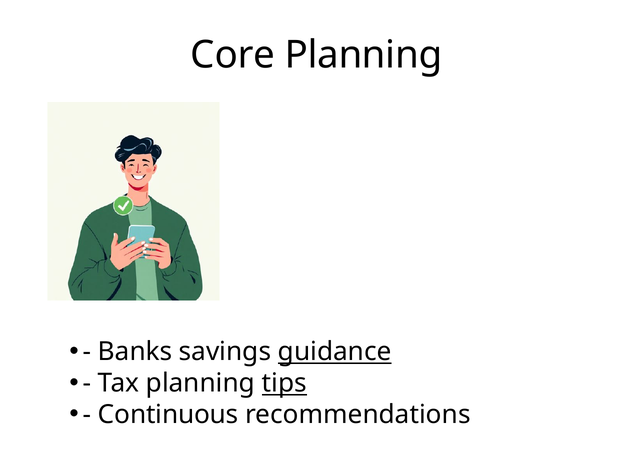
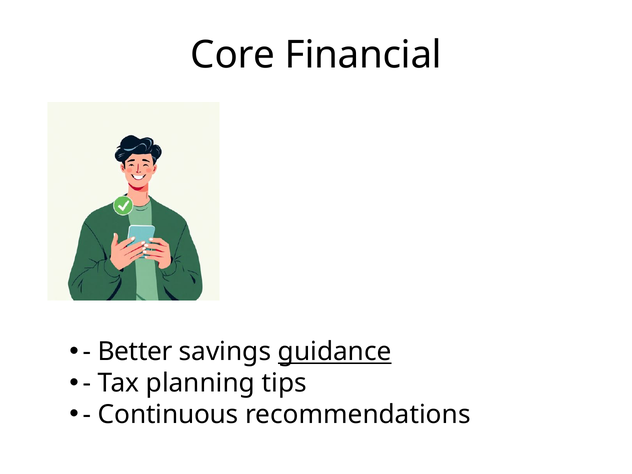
Core Planning: Planning -> Financial
Banks: Banks -> Better
tips underline: present -> none
